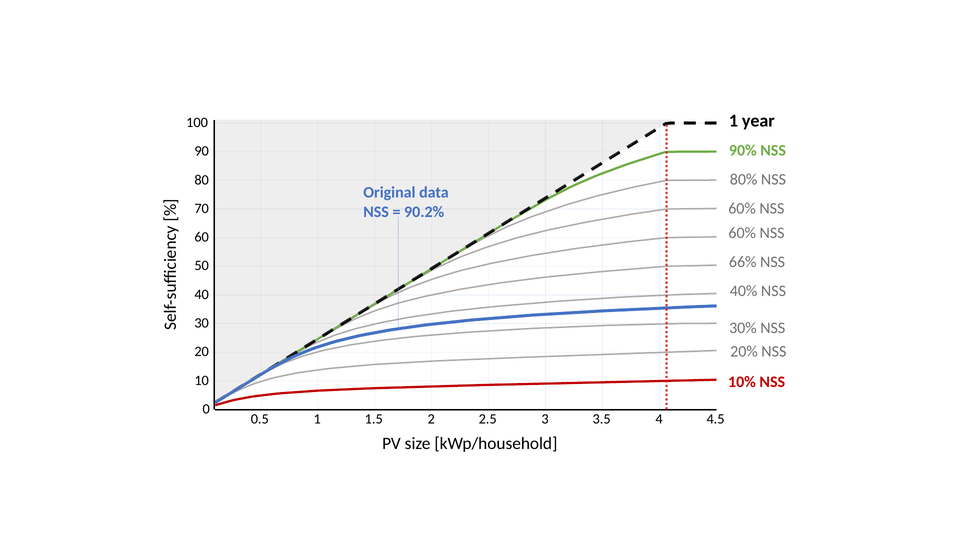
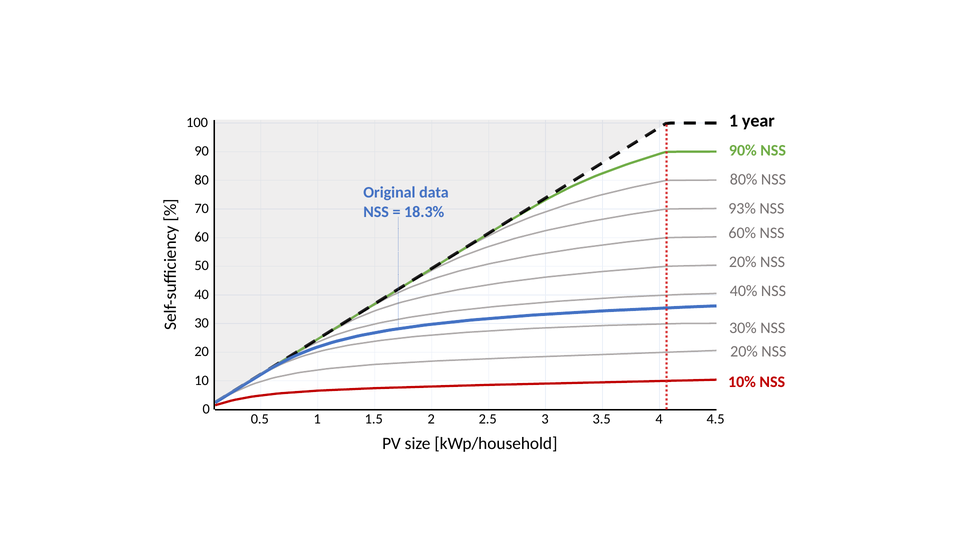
60% at (742, 209): 60% -> 93%
90.2%: 90.2% -> 18.3%
66% at (743, 262): 66% -> 20%
